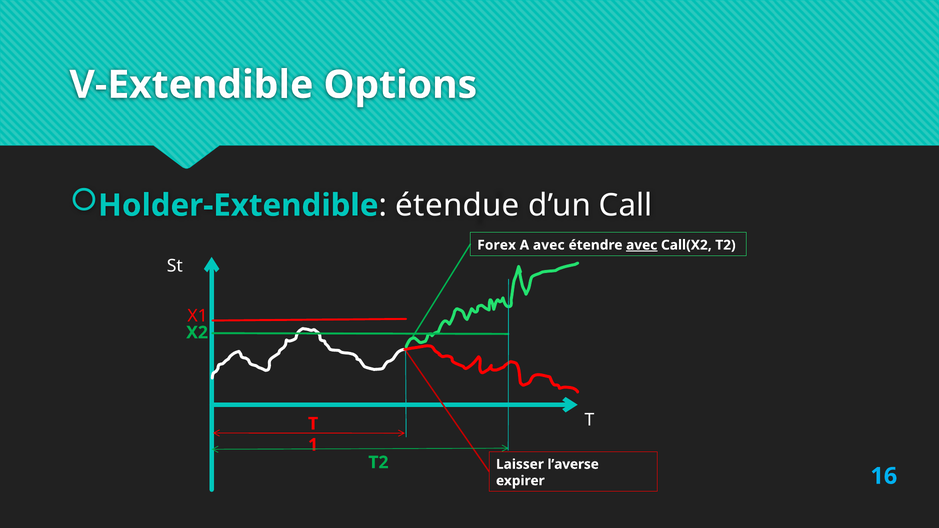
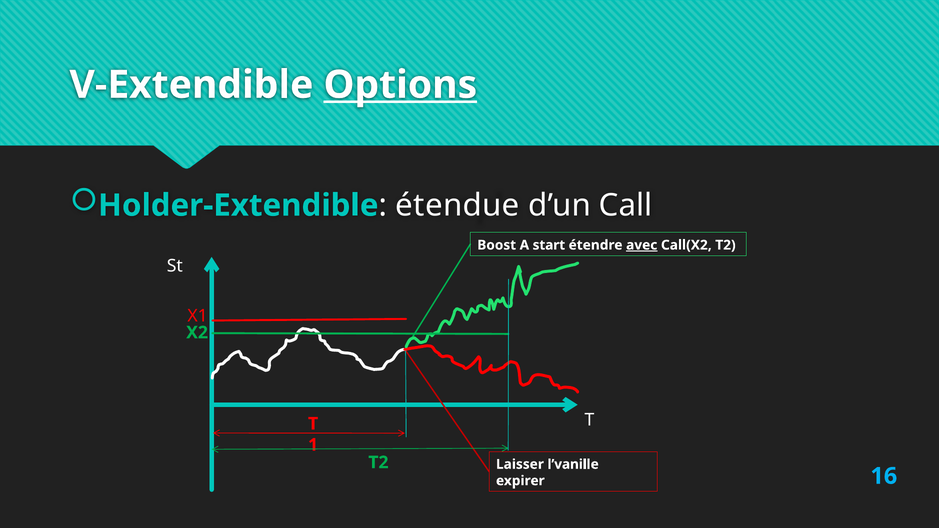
Options underline: none -> present
Forex: Forex -> Boost
avec at (549, 245): avec -> start
l’averse: l’averse -> l’vanille
